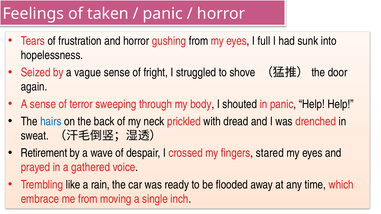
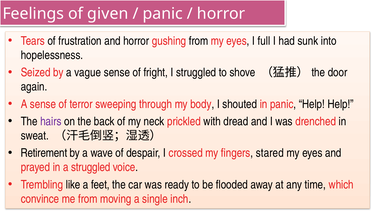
taken: taken -> given
hairs colour: blue -> purple
a gathered: gathered -> struggled
rain: rain -> feet
embrace: embrace -> convince
